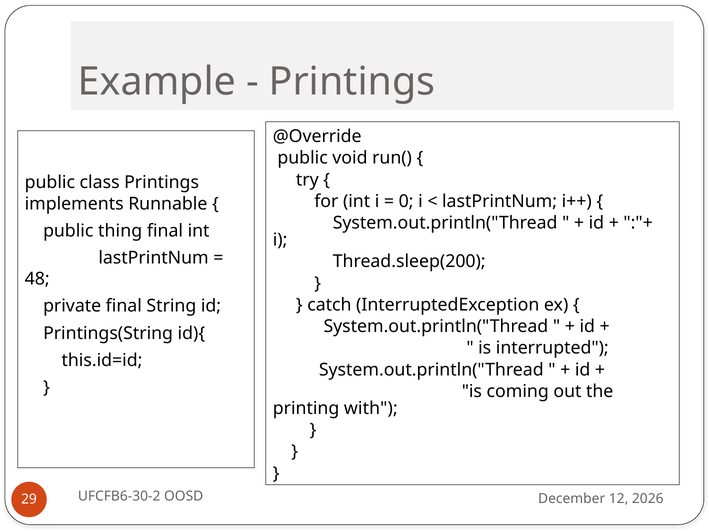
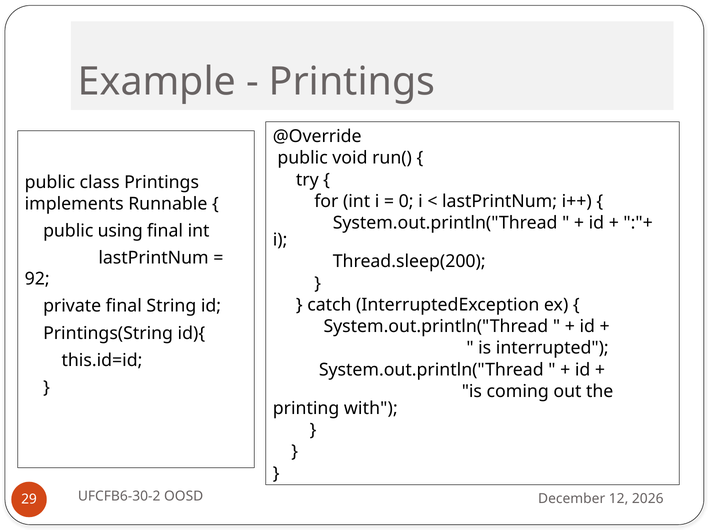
thing: thing -> using
48: 48 -> 92
